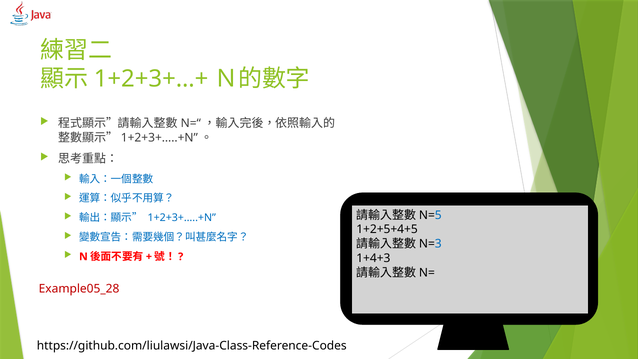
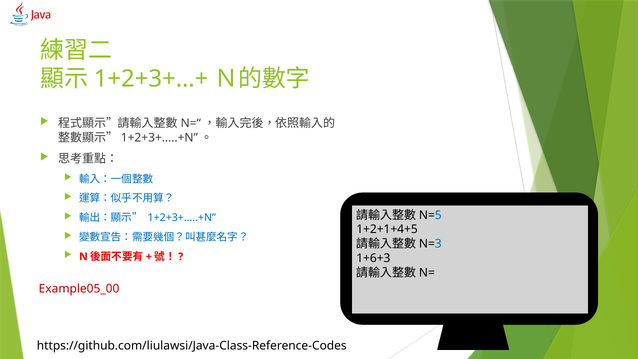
1+2+5+4+5: 1+2+5+4+5 -> 1+2+1+4+5
1+4+3: 1+4+3 -> 1+6+3
Example05_28: Example05_28 -> Example05_00
